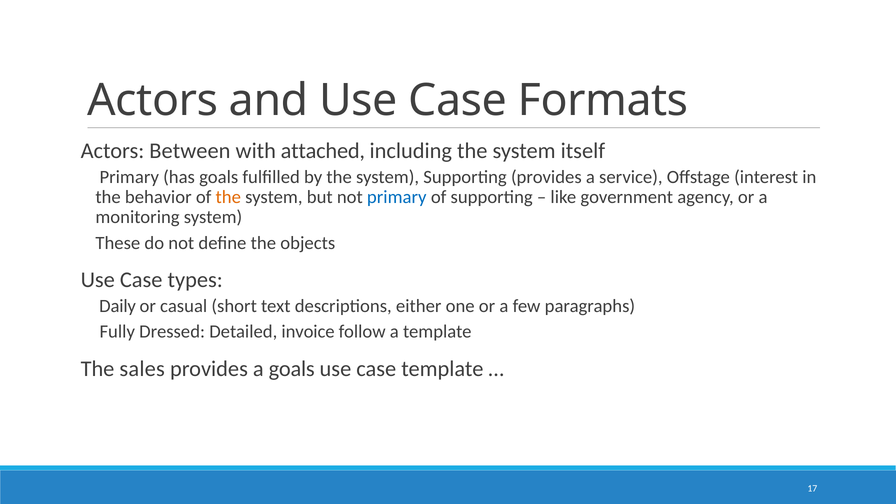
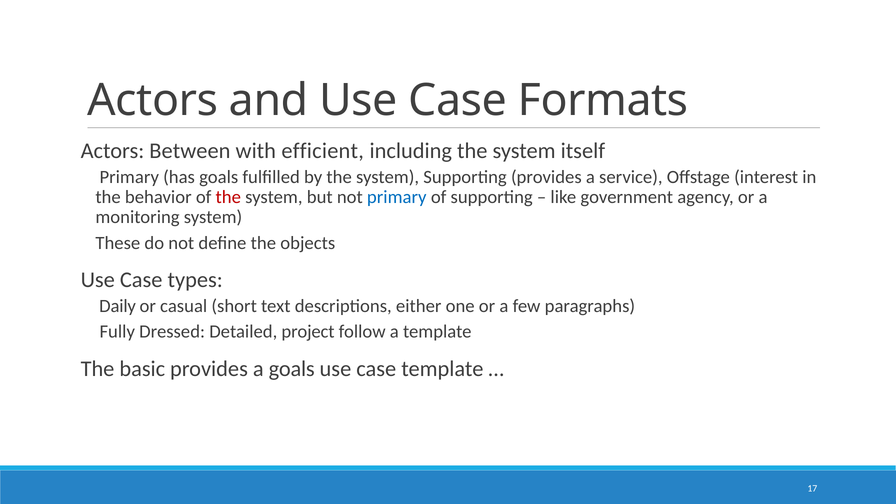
attached: attached -> efficient
the at (228, 197) colour: orange -> red
invoice: invoice -> project
sales: sales -> basic
